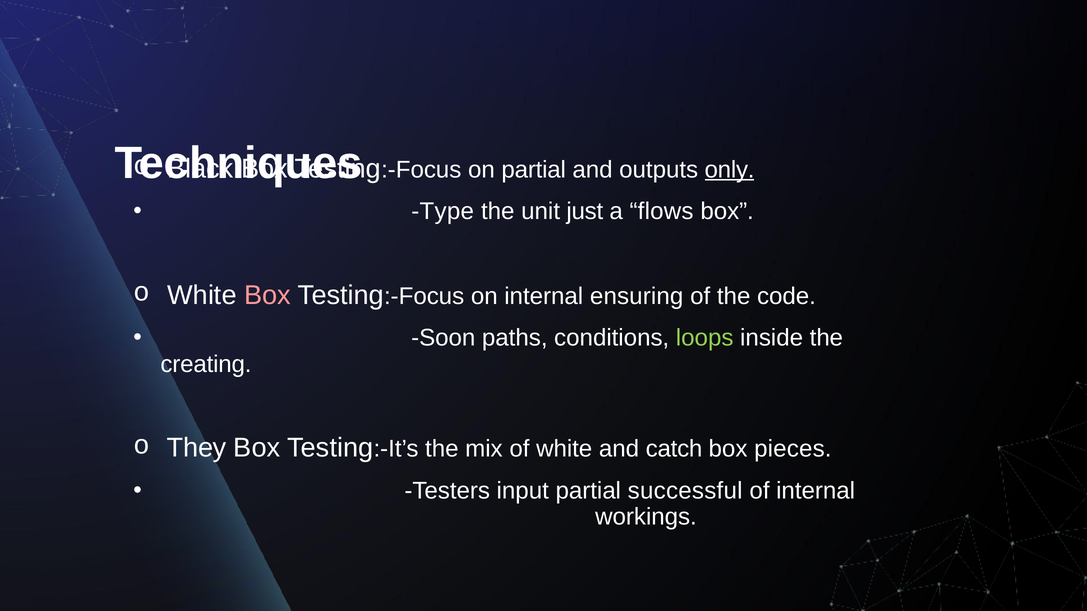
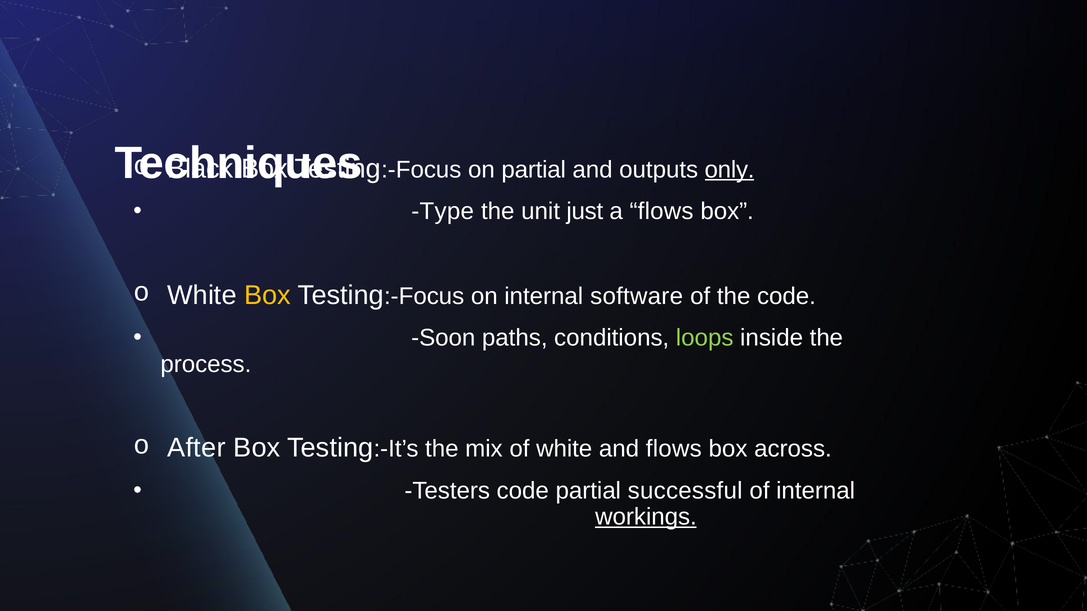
Box at (268, 295) colour: pink -> yellow
ensuring: ensuring -> software
creating: creating -> process
They: They -> After
and catch: catch -> flows
pieces: pieces -> across
Testers input: input -> code
workings underline: none -> present
